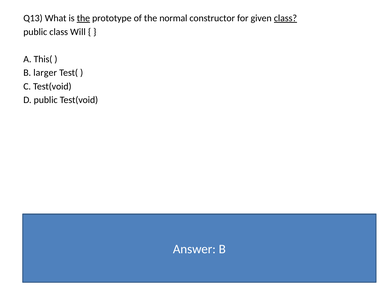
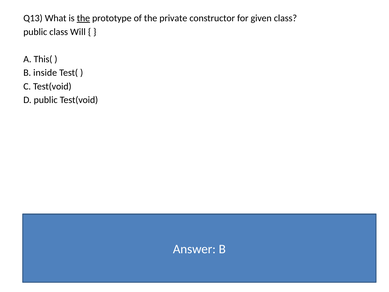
normal: normal -> private
class at (285, 18) underline: present -> none
larger: larger -> inside
